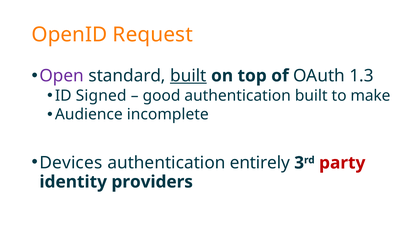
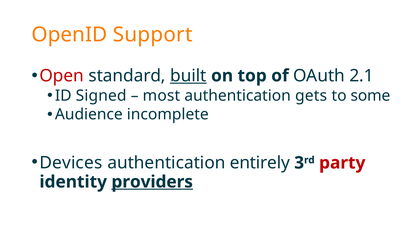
Request: Request -> Support
Open colour: purple -> red
1.3: 1.3 -> 2.1
good: good -> most
authentication built: built -> gets
make: make -> some
providers underline: none -> present
